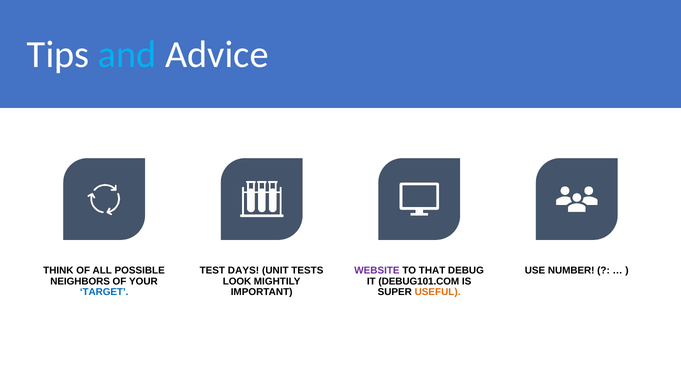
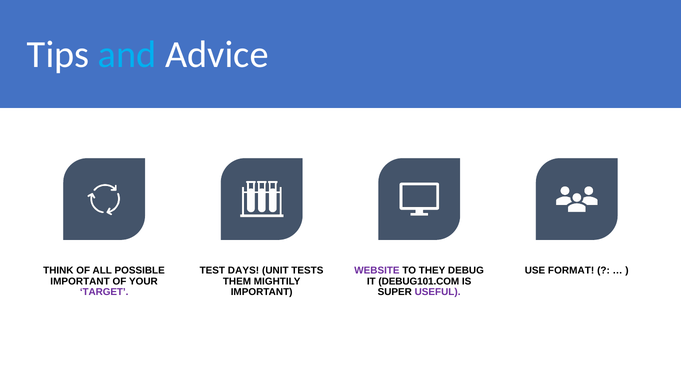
THAT: THAT -> THEY
NUMBER: NUMBER -> FORMAT
NEIGHBORS at (80, 281): NEIGHBORS -> IMPORTANT
LOOK: LOOK -> THEM
TARGET colour: blue -> purple
USEFUL colour: orange -> purple
